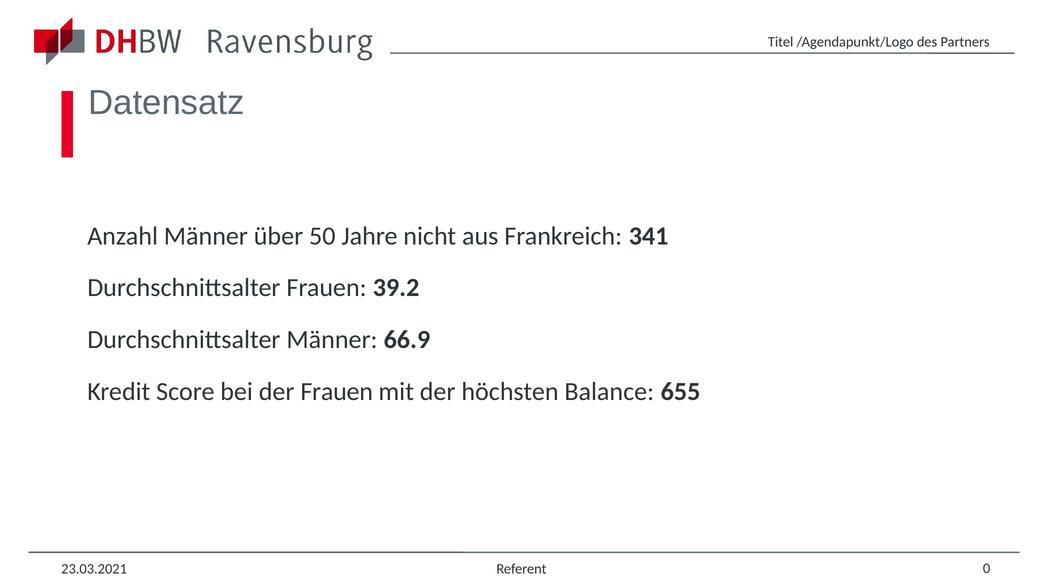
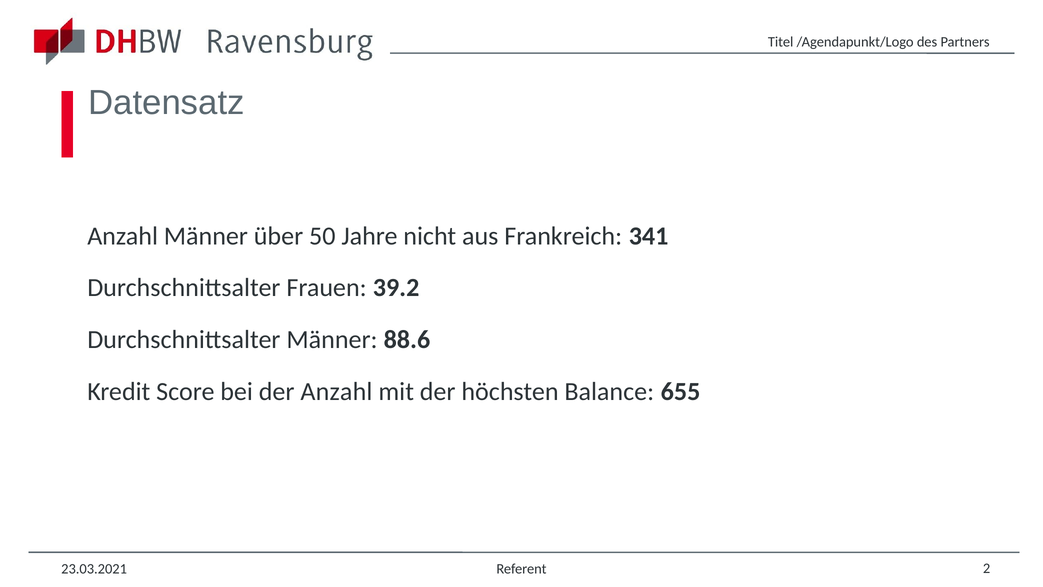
66.9: 66.9 -> 88.6
der Frauen: Frauen -> Anzahl
0: 0 -> 2
